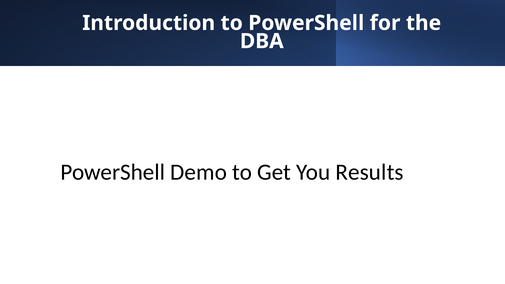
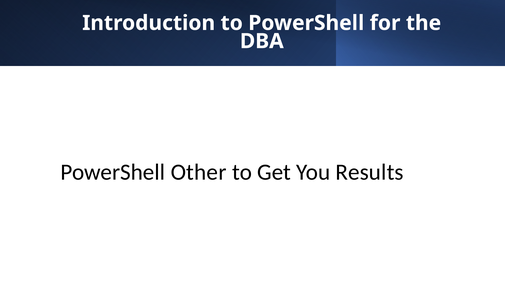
Demo: Demo -> Other
